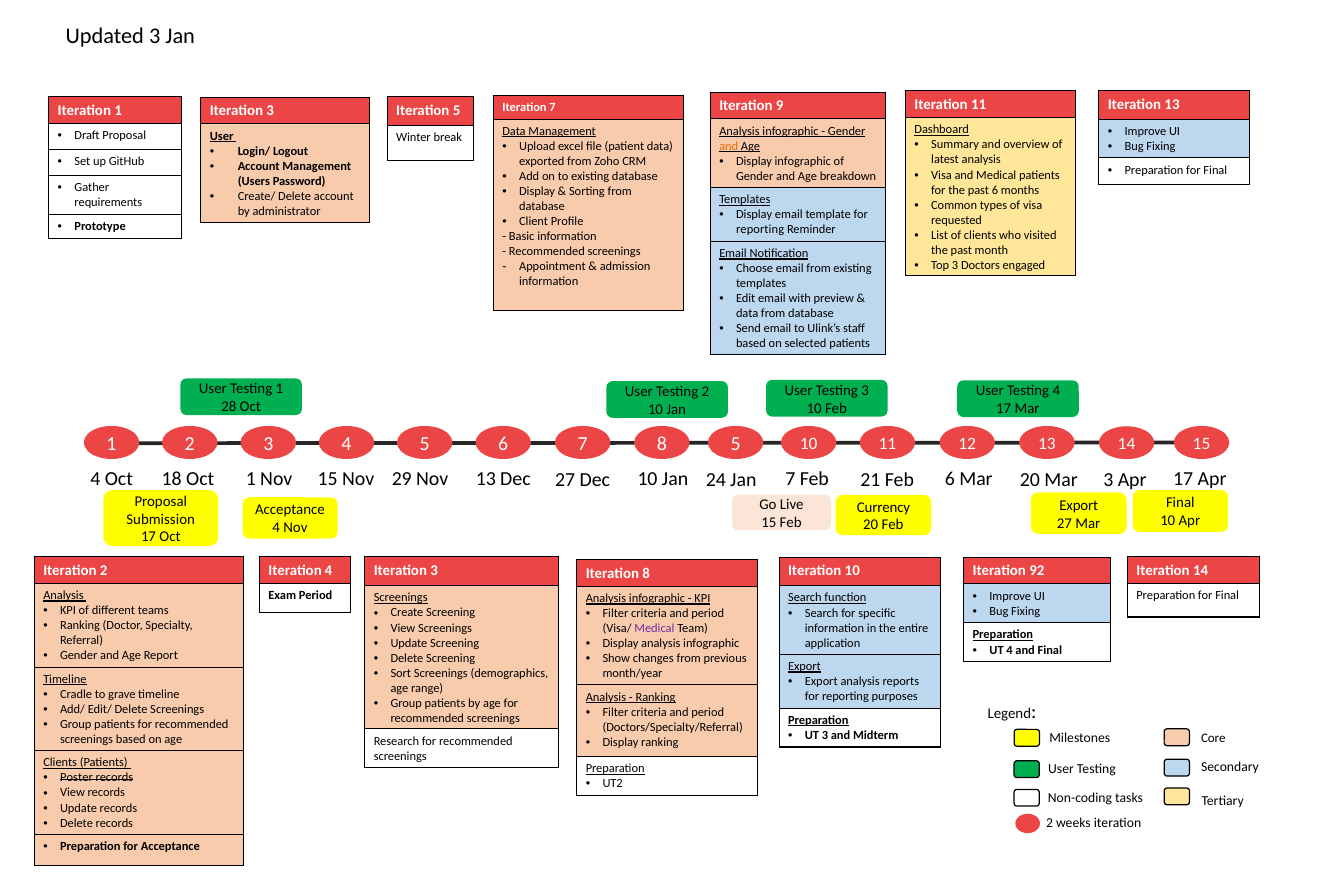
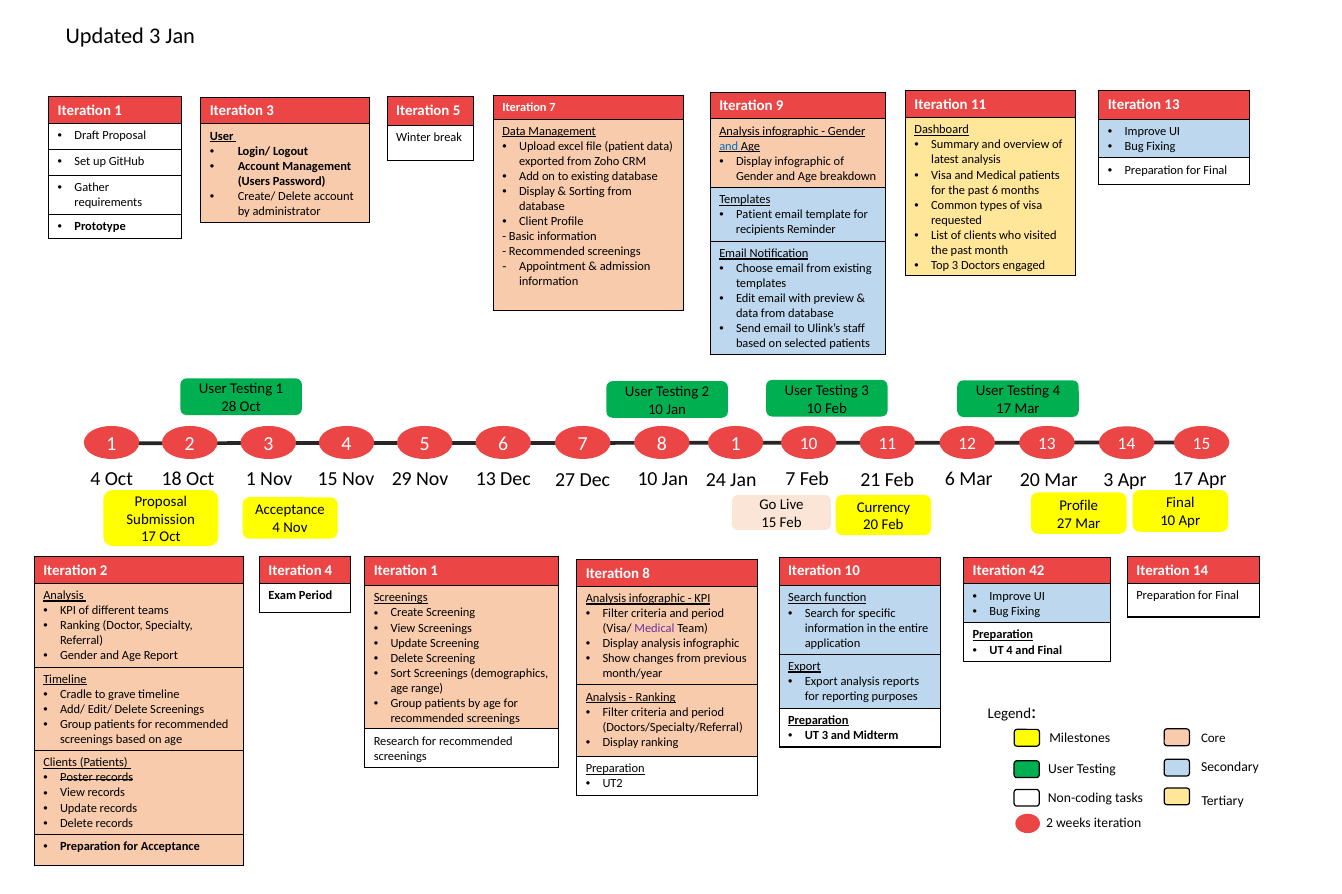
and at (729, 146) colour: orange -> blue
Display at (754, 215): Display -> Patient
reporting at (760, 230): reporting -> recipients
8 5: 5 -> 1
Export at (1079, 506): Export -> Profile
3 at (434, 571): 3 -> 1
92: 92 -> 42
